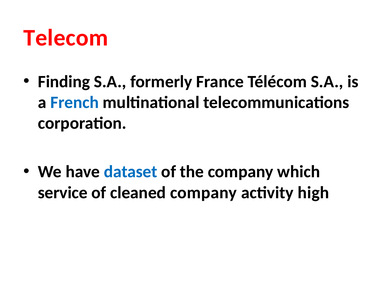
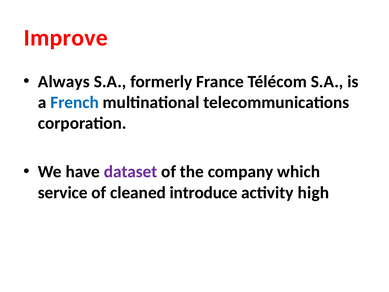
Telecom: Telecom -> Improve
Finding: Finding -> Always
dataset colour: blue -> purple
cleaned company: company -> introduce
